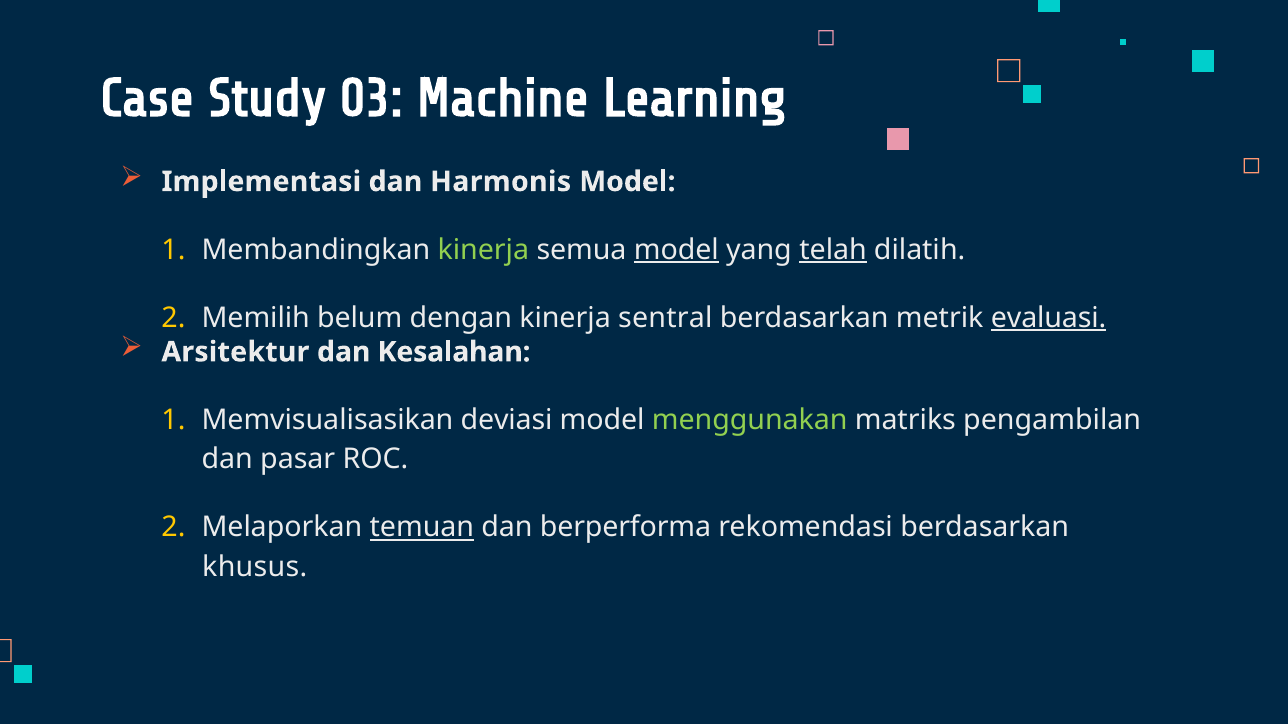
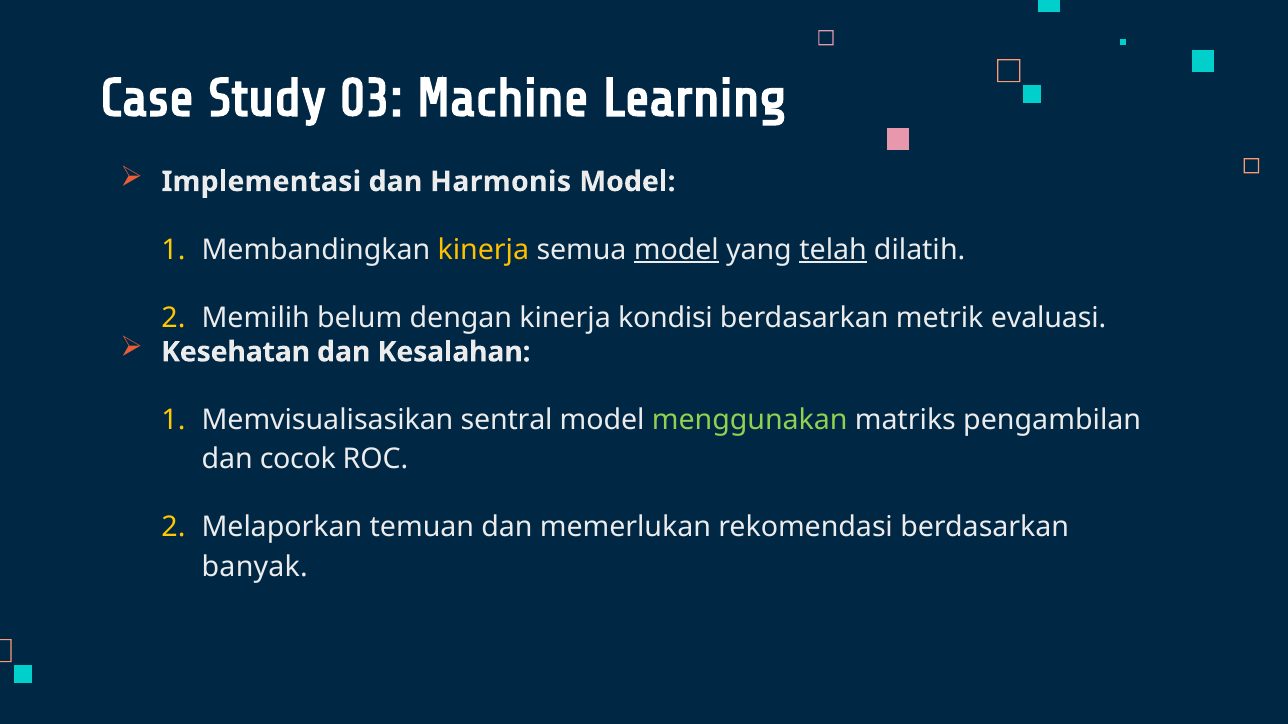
kinerja at (483, 250) colour: light green -> yellow
sentral: sentral -> kondisi
evaluasi underline: present -> none
Arsitektur: Arsitektur -> Kesehatan
deviasi: deviasi -> sentral
pasar: pasar -> cocok
temuan underline: present -> none
berperforma: berperforma -> memerlukan
khusus: khusus -> banyak
